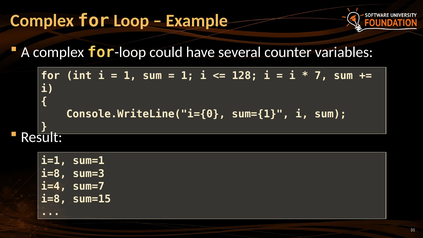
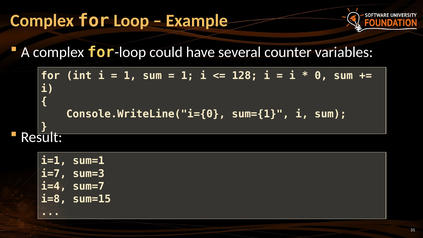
7: 7 -> 0
i=8 at (54, 174): i=8 -> i=7
